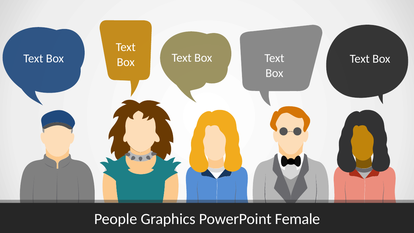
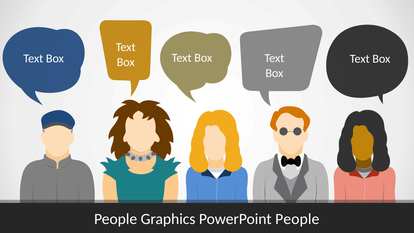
PowerPoint Female: Female -> People
